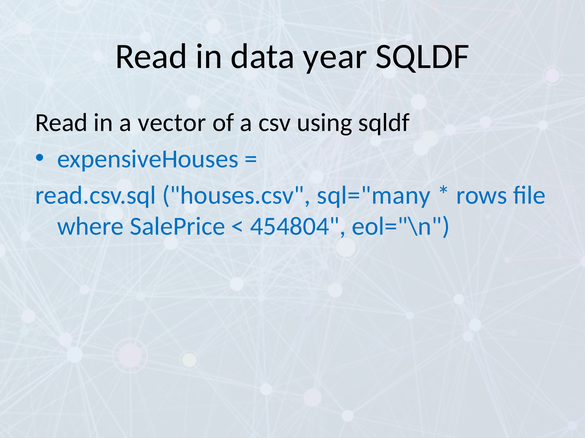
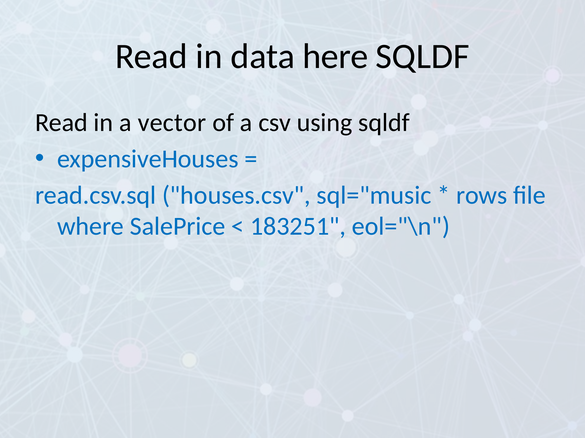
year: year -> here
sql="many: sql="many -> sql="music
454804: 454804 -> 183251
